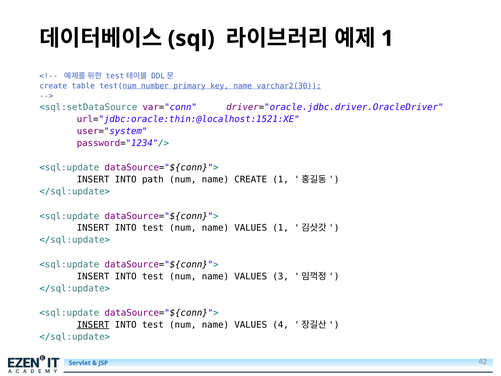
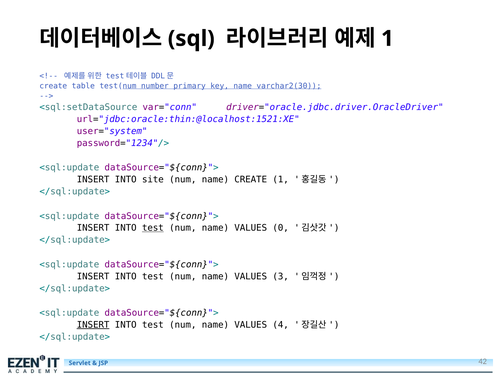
path: path -> site
test at (153, 228) underline: none -> present
VALUES 1: 1 -> 0
